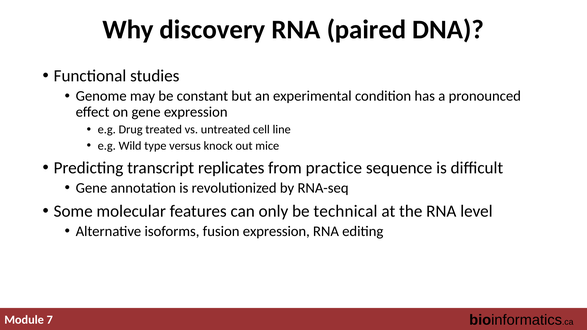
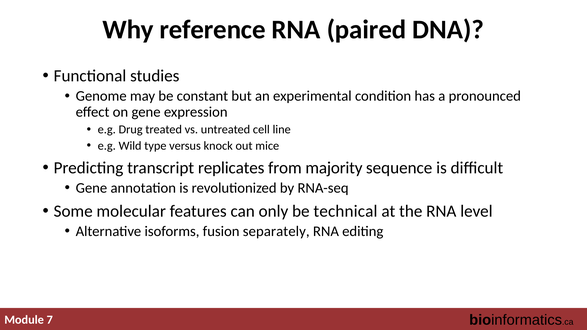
discovery: discovery -> reference
practice: practice -> majority
fusion expression: expression -> separately
